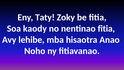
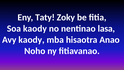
nentinao fitia: fitia -> lasa
Avy lehibe: lehibe -> kaody
